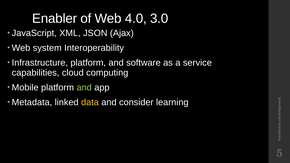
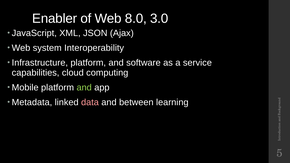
4.0: 4.0 -> 8.0
data colour: yellow -> pink
consider: consider -> between
